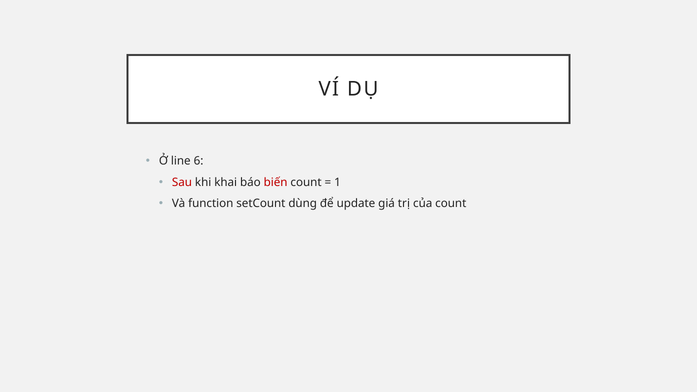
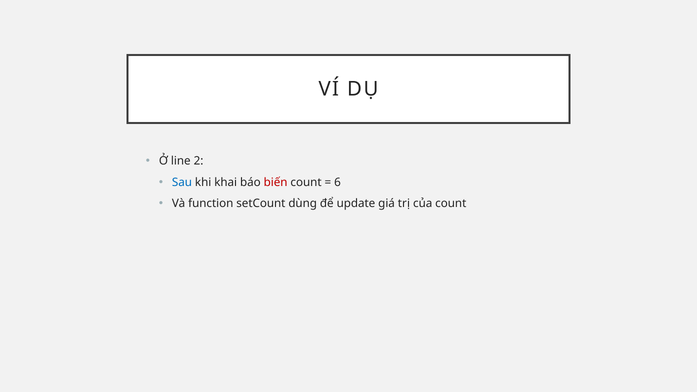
6: 6 -> 2
Sau colour: red -> blue
1: 1 -> 6
